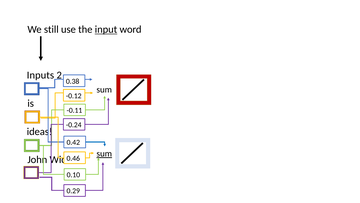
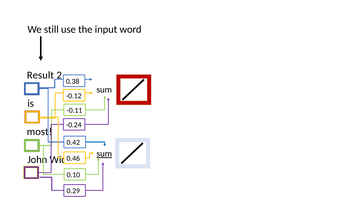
input underline: present -> none
Inputs: Inputs -> Result
ideas: ideas -> most
